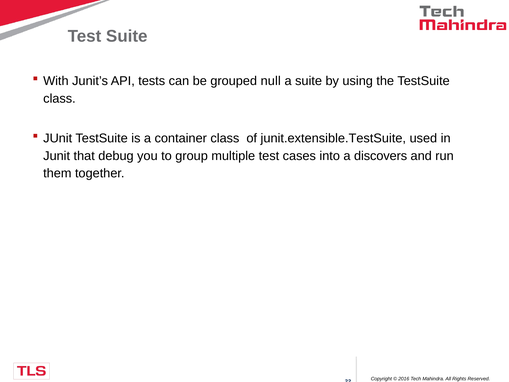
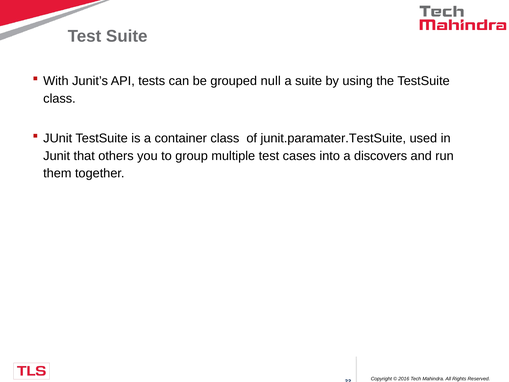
junit.extensible.TestSuite: junit.extensible.TestSuite -> junit.paramater.TestSuite
debug: debug -> others
